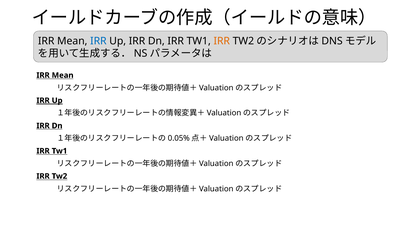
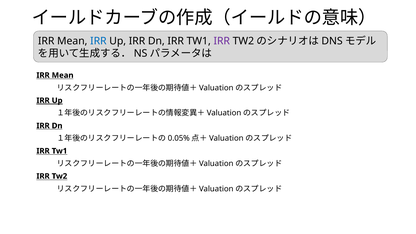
IRR at (222, 41) colour: orange -> purple
